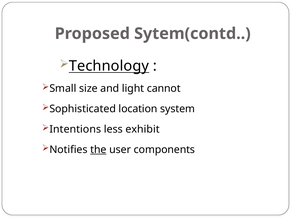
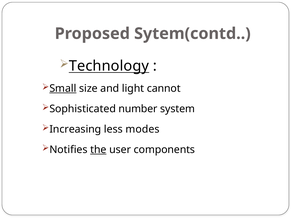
Small underline: none -> present
location: location -> number
Intentions: Intentions -> Increasing
exhibit: exhibit -> modes
